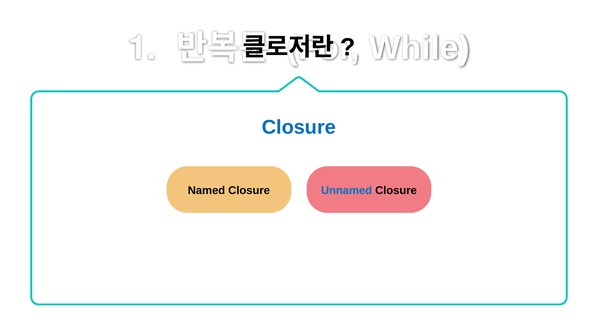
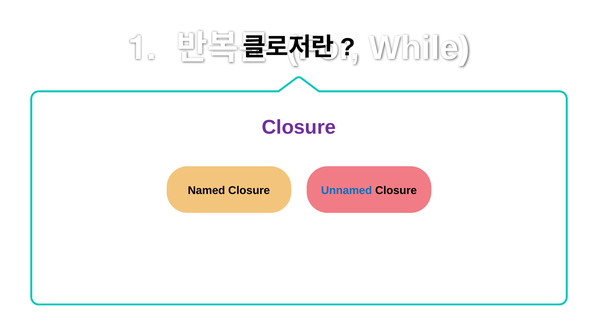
Closure at (299, 127) colour: blue -> purple
